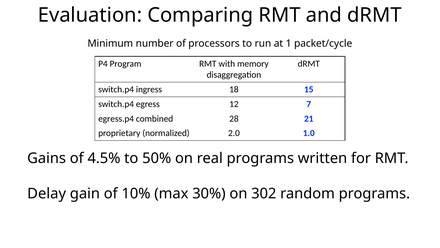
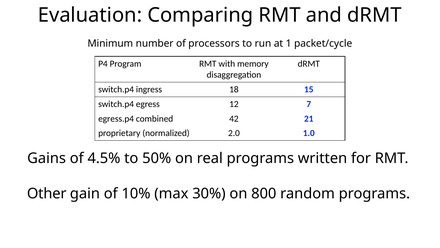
28: 28 -> 42
Delay: Delay -> Other
302: 302 -> 800
